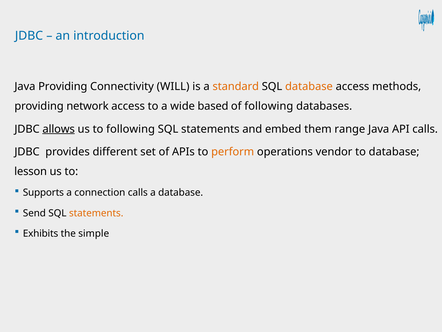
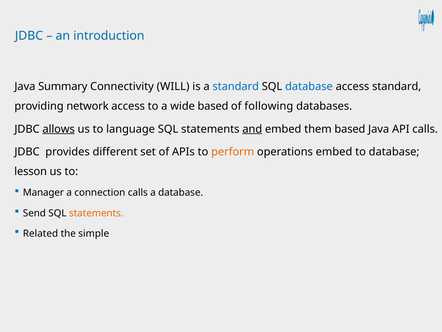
Java Providing: Providing -> Summary
standard at (236, 86) colour: orange -> blue
database at (309, 86) colour: orange -> blue
access methods: methods -> standard
to following: following -> language
and underline: none -> present
them range: range -> based
operations vendor: vendor -> embed
Supports: Supports -> Manager
Exhibits: Exhibits -> Related
